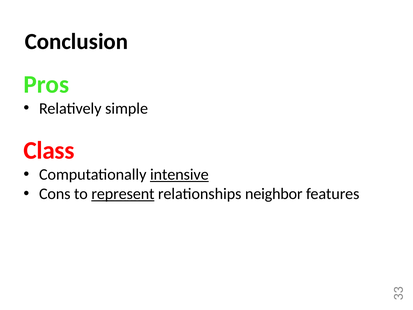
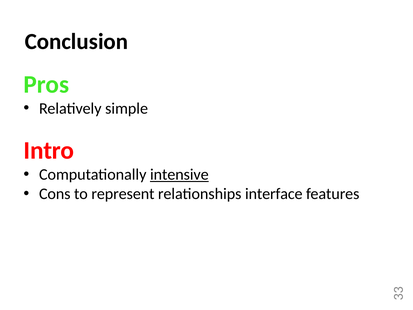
Class: Class -> Intro
represent underline: present -> none
neighbor: neighbor -> interface
